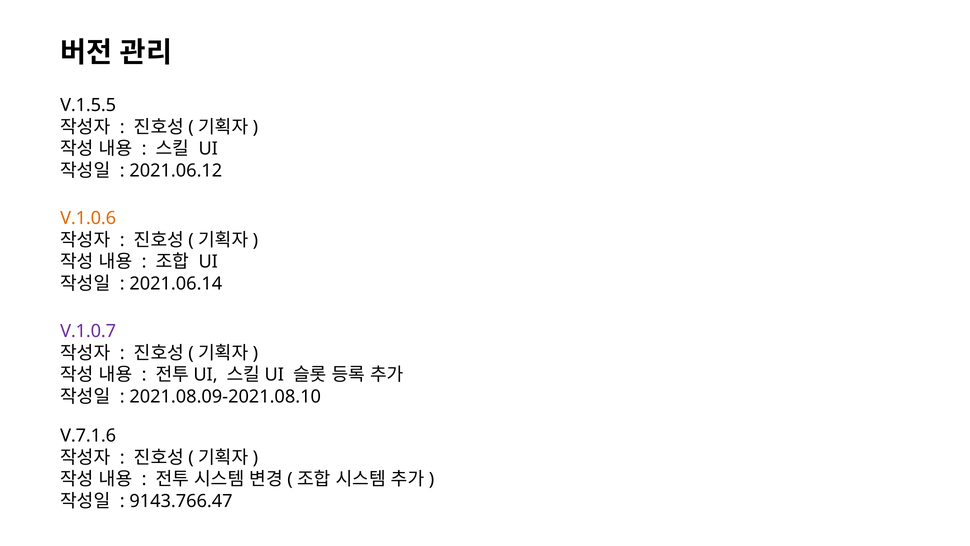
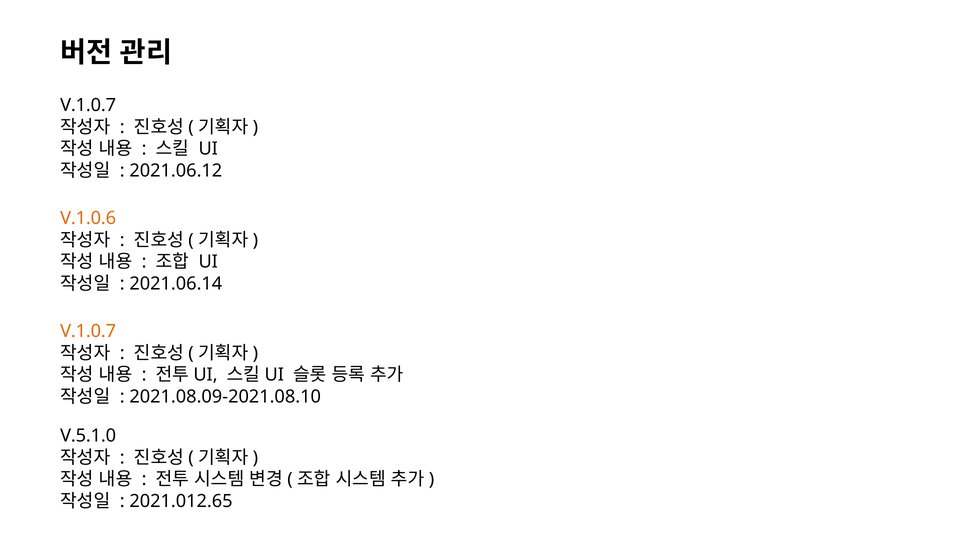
V.1.5.5 at (88, 105): V.1.5.5 -> V.1.0.7
V.1.0.7 at (88, 331) colour: purple -> orange
V.7.1.6: V.7.1.6 -> V.5.1.0
9143.766.47: 9143.766.47 -> 2021.012.65
